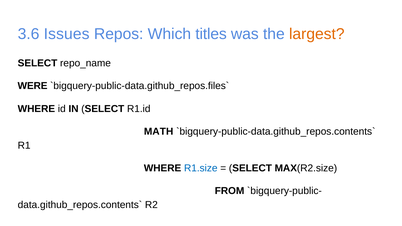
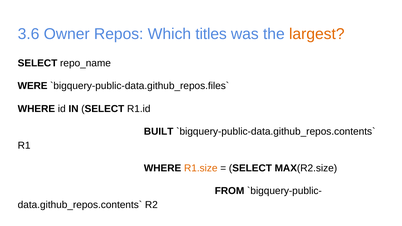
Issues: Issues -> Owner
MATH: MATH -> BUILT
R1.size colour: blue -> orange
